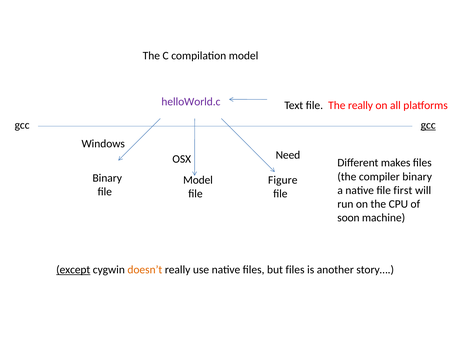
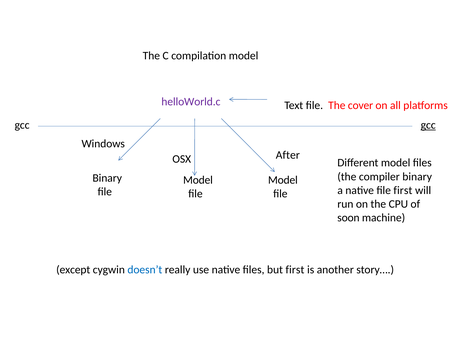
The really: really -> cover
Need: Need -> After
Different makes: makes -> model
Figure at (283, 180): Figure -> Model
except underline: present -> none
doesn’t colour: orange -> blue
but files: files -> first
